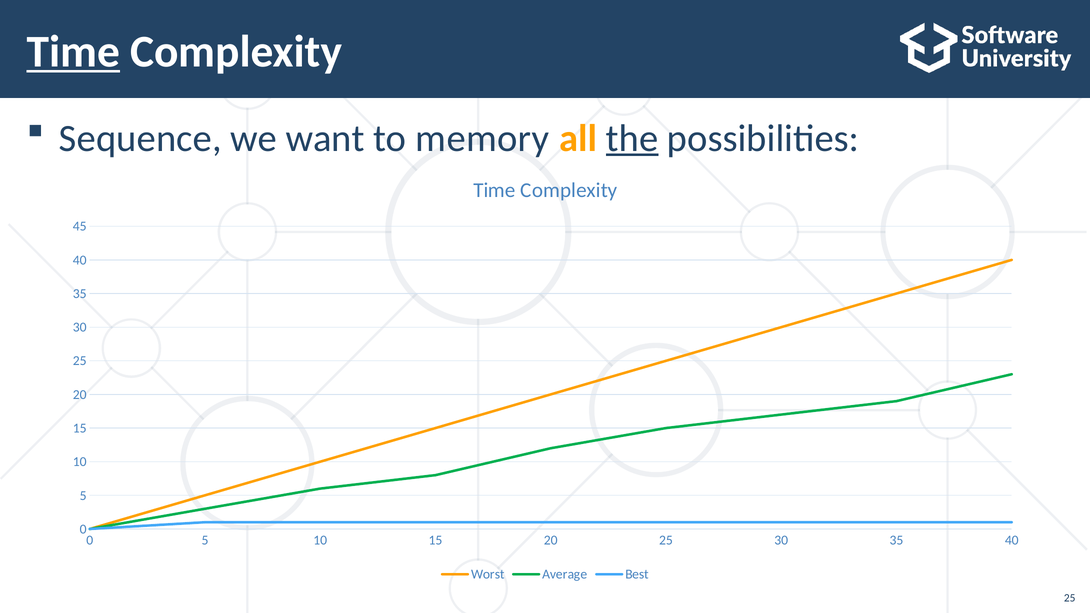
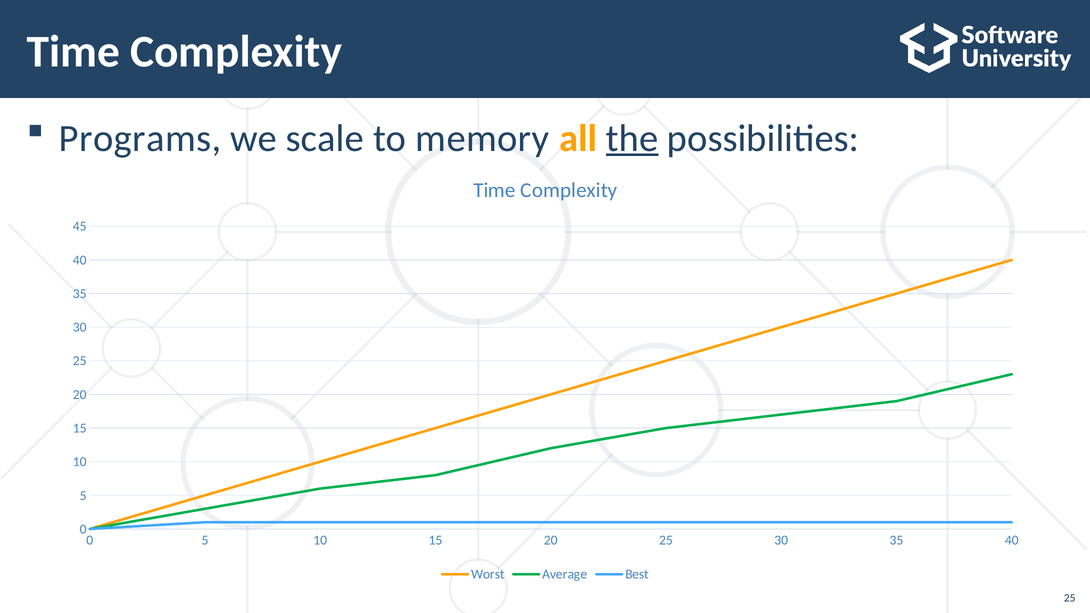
Time at (73, 52) underline: present -> none
Sequence: Sequence -> Programs
want: want -> scale
